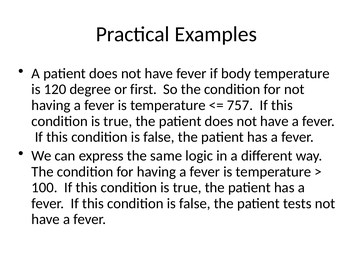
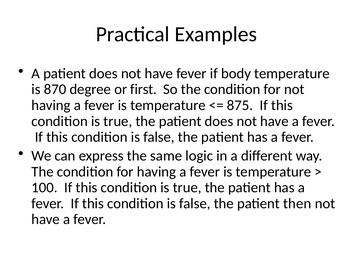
120: 120 -> 870
757: 757 -> 875
tests: tests -> then
